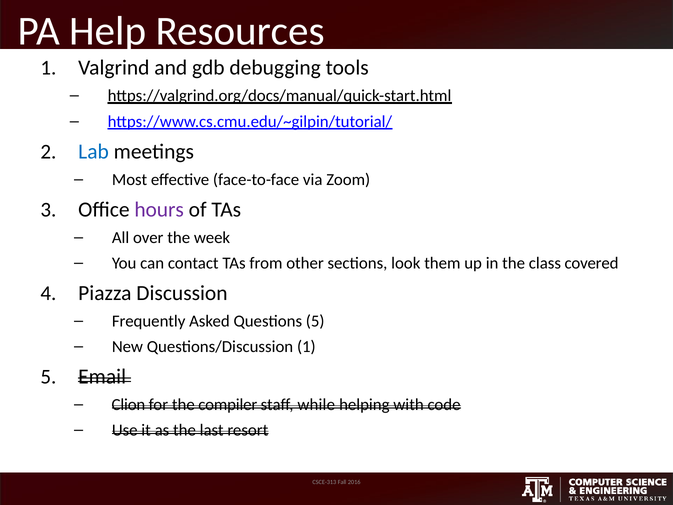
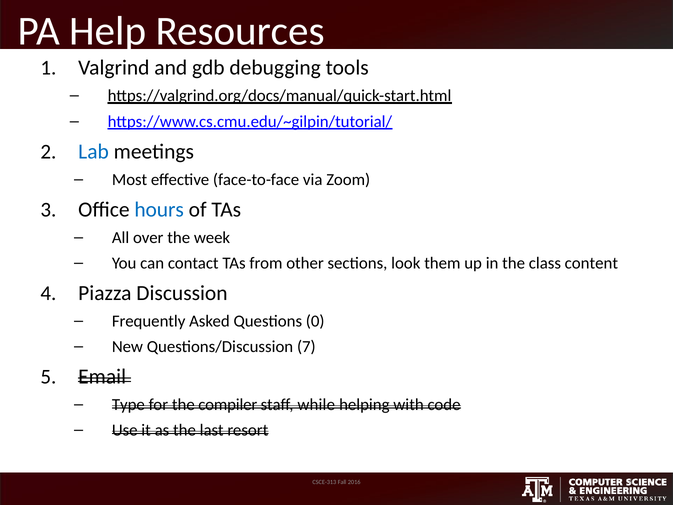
hours colour: purple -> blue
covered: covered -> content
Questions 5: 5 -> 0
Questions/Discussion 1: 1 -> 7
Clion: Clion -> Type
